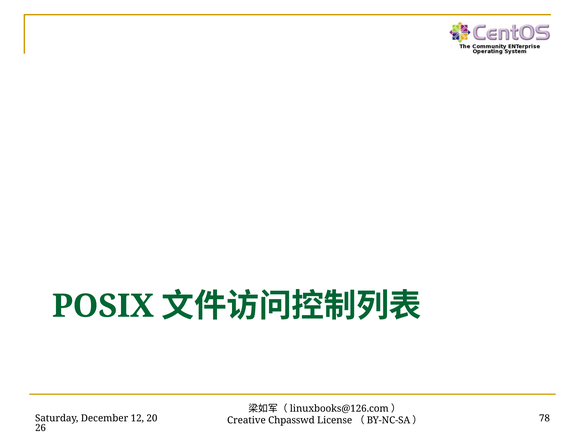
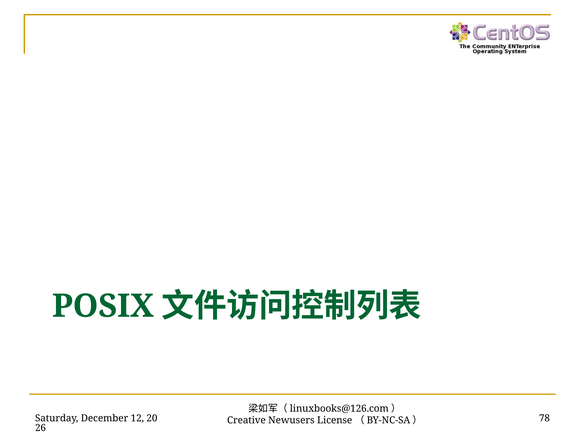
Chpasswd: Chpasswd -> Newusers
